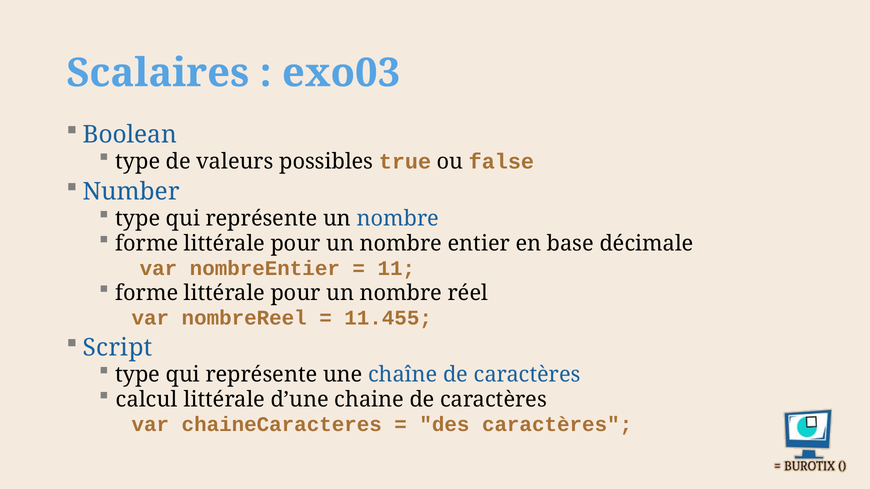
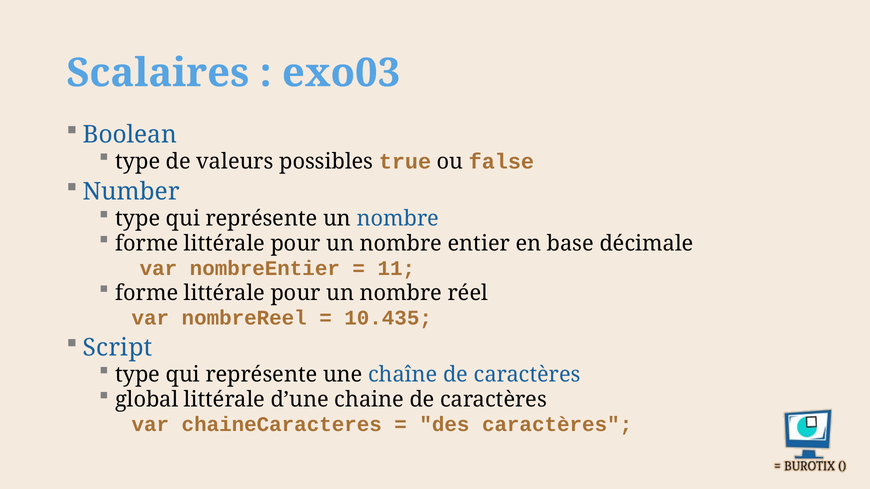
11.455: 11.455 -> 10.435
calcul: calcul -> global
